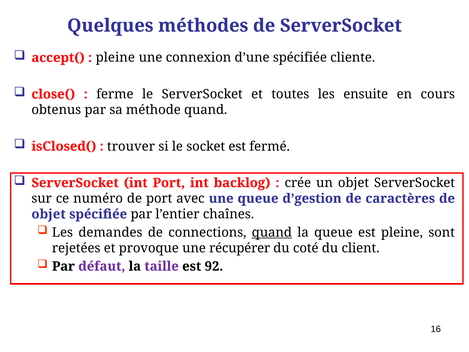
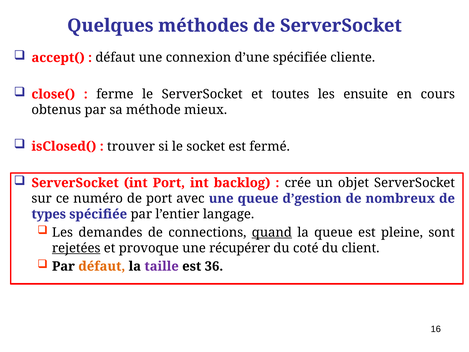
pleine at (115, 58): pleine -> défaut
méthode quand: quand -> mieux
caractères: caractères -> nombreux
objet at (49, 214): objet -> types
chaînes: chaînes -> langage
rejetées underline: none -> present
défaut at (102, 266) colour: purple -> orange
92: 92 -> 36
